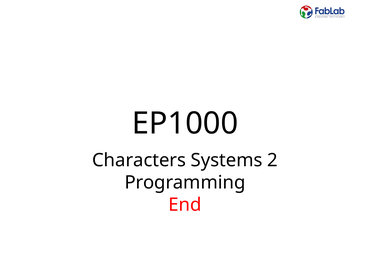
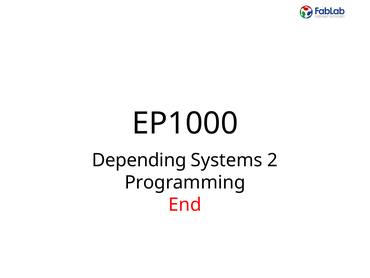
Characters: Characters -> Depending
